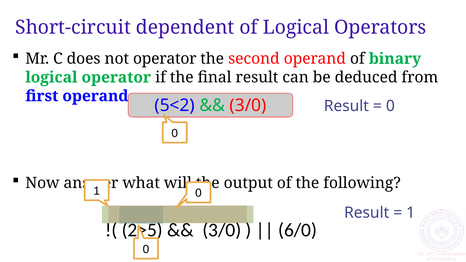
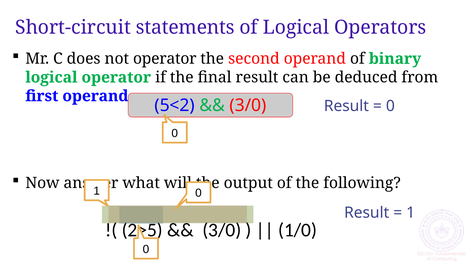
dependent: dependent -> statements
6/0: 6/0 -> 1/0
